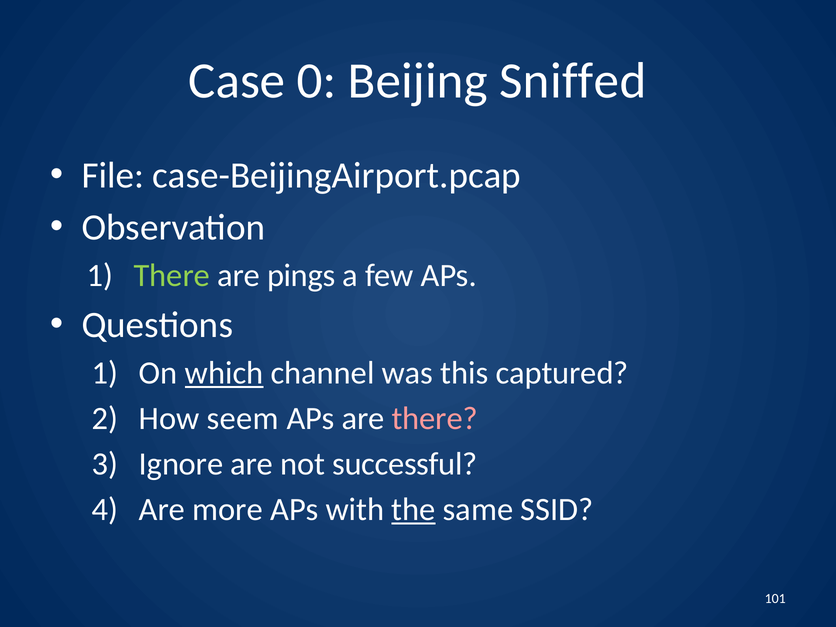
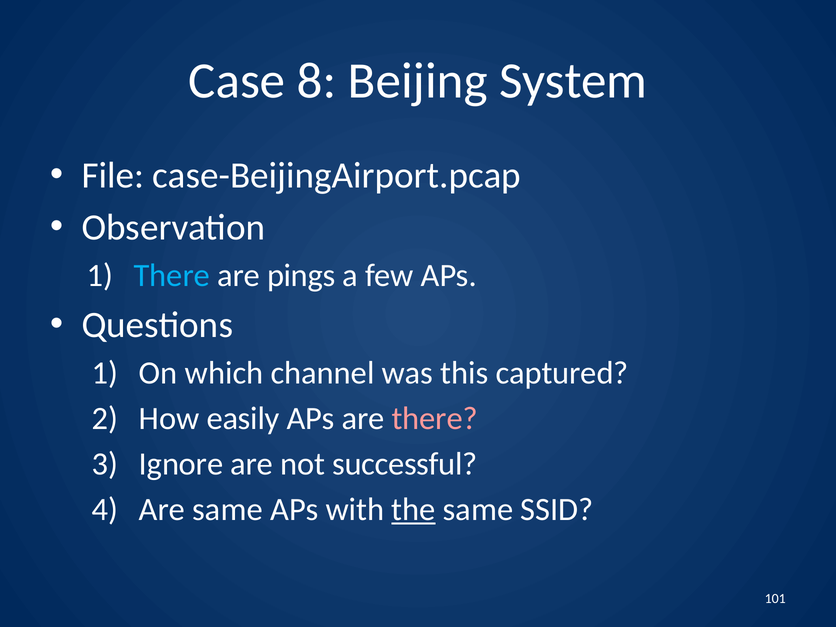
0: 0 -> 8
Sniffed: Sniffed -> System
There at (172, 275) colour: light green -> light blue
which underline: present -> none
seem: seem -> easily
Are more: more -> same
